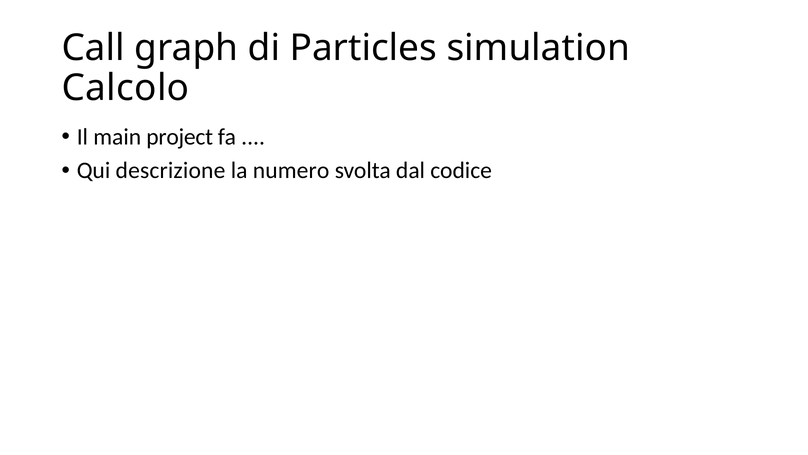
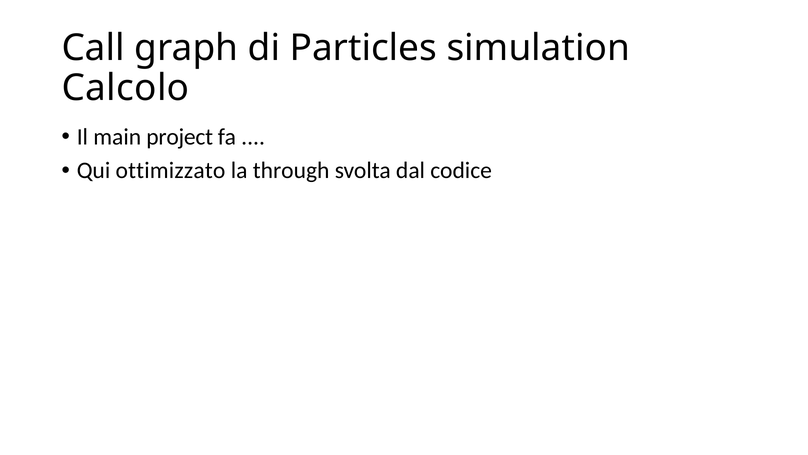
descrizione: descrizione -> ottimizzato
numero: numero -> through
